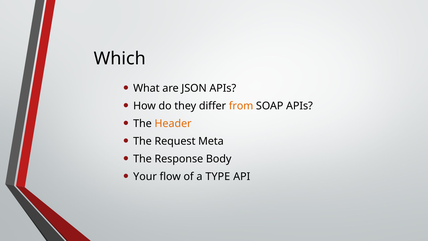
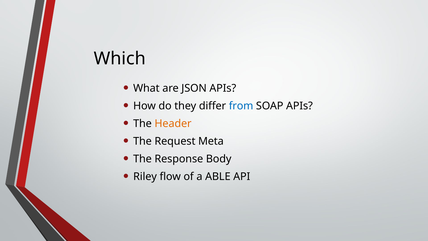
from colour: orange -> blue
Your: Your -> Riley
TYPE: TYPE -> ABLE
